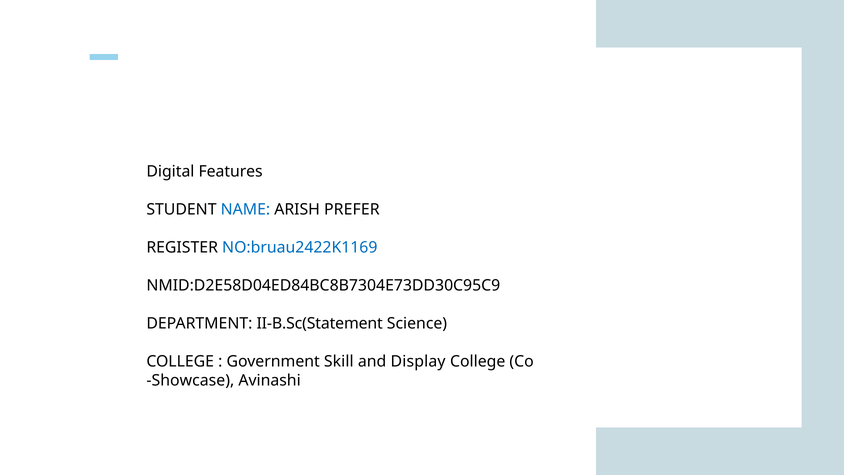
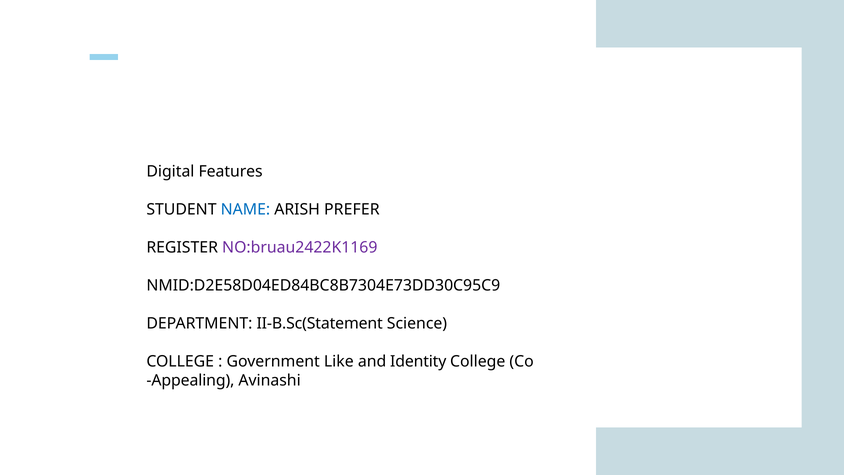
NO:bruau2422K1169 colour: blue -> purple
Skill: Skill -> Like
Display: Display -> Identity
Showcase: Showcase -> Appealing
